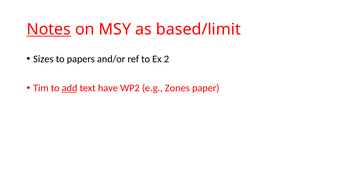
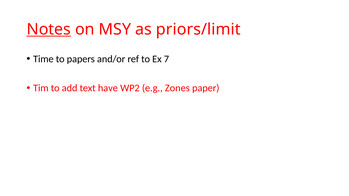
based/limit: based/limit -> priors/limit
Sizes: Sizes -> Time
2: 2 -> 7
add underline: present -> none
